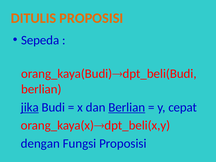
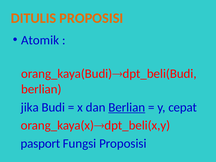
Sepeda: Sepeda -> Atomik
jika underline: present -> none
dengan: dengan -> pasport
